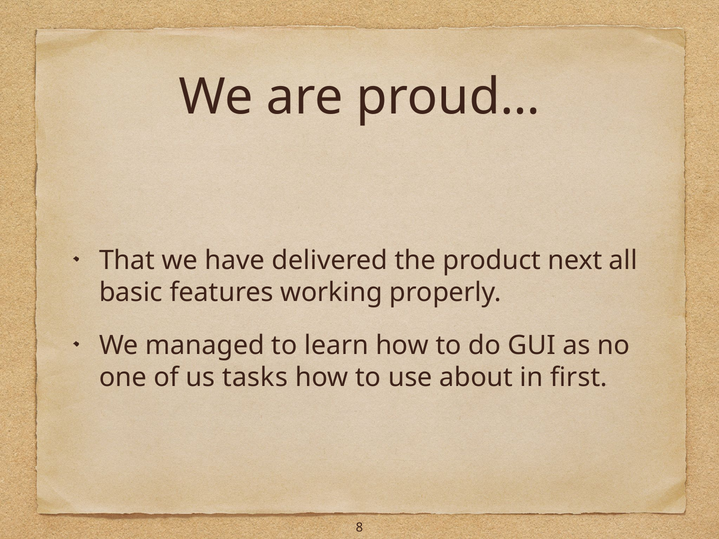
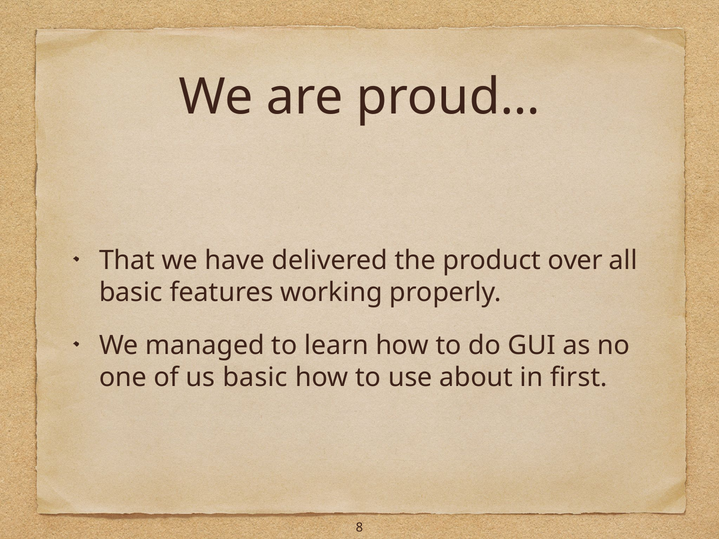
next: next -> over
us tasks: tasks -> basic
